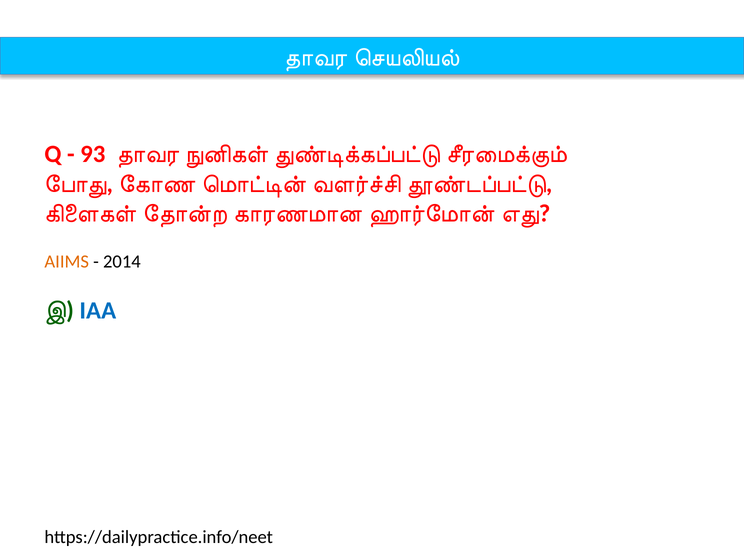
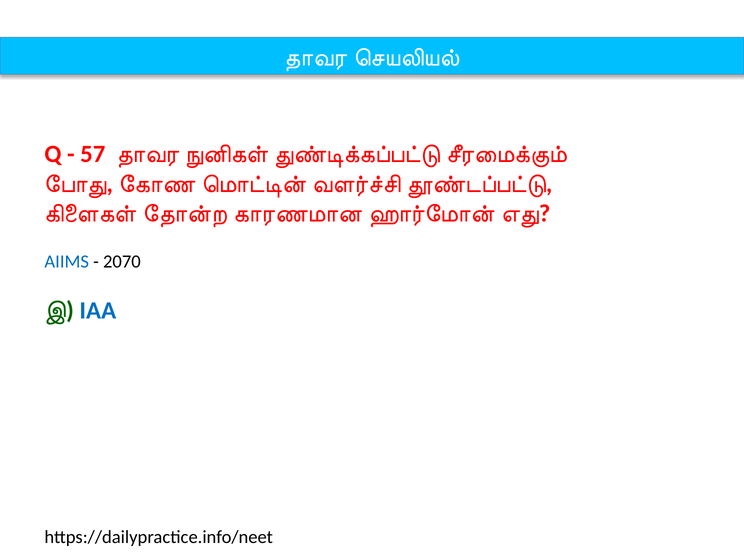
93: 93 -> 57
AIIMS colour: orange -> blue
2014: 2014 -> 2070
